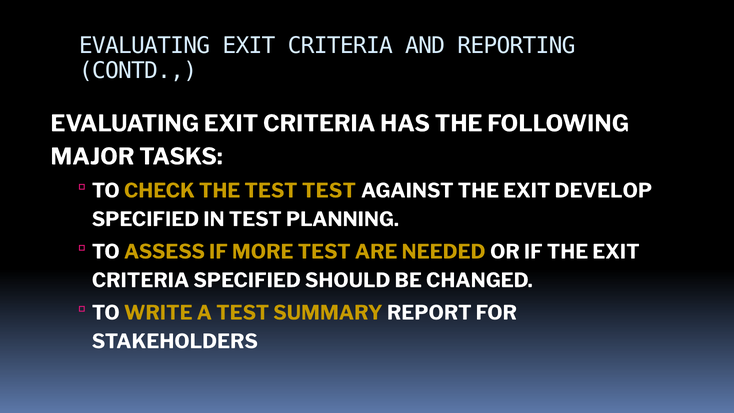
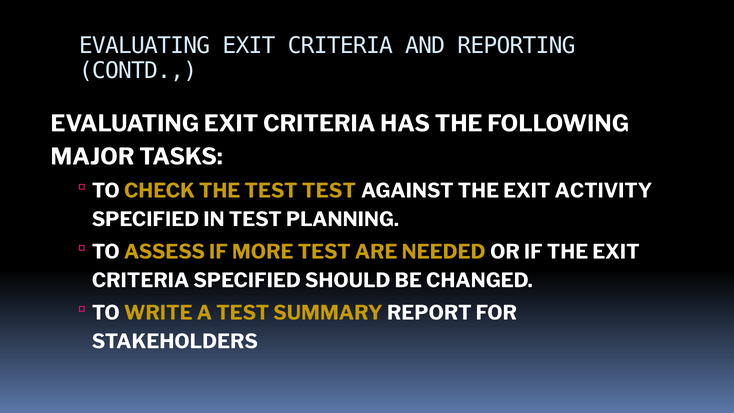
DEVELOP: DEVELOP -> ACTIVITY
